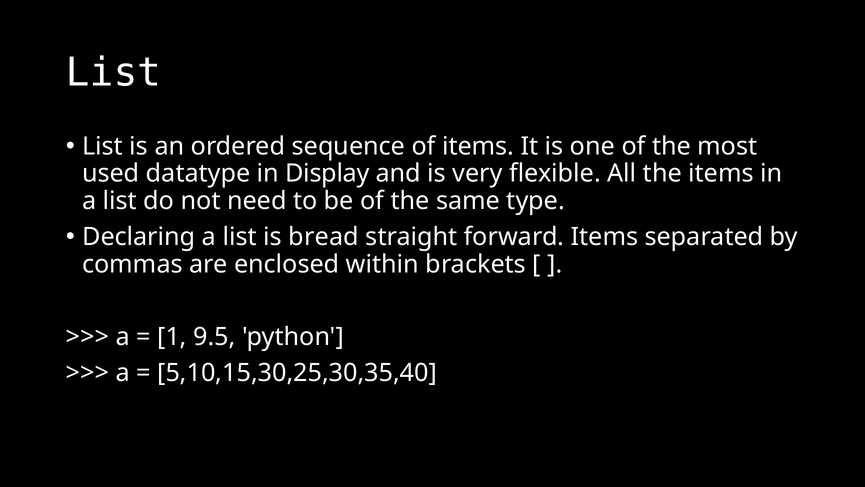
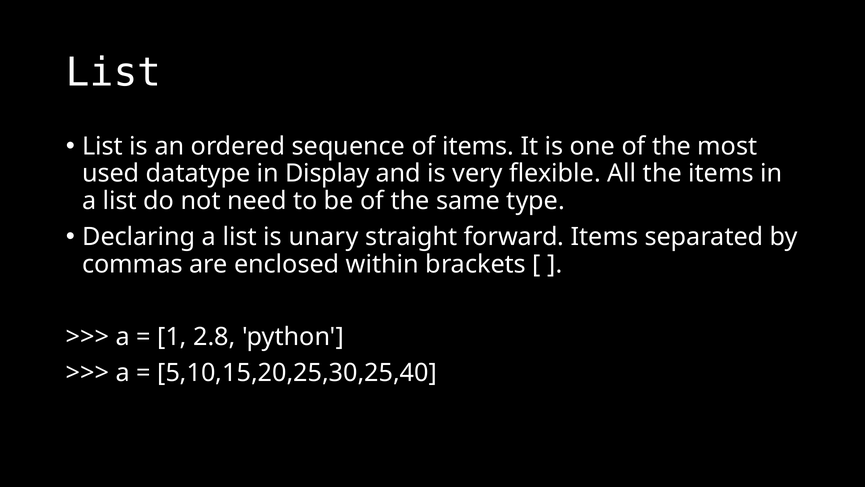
bread: bread -> unary
9.5: 9.5 -> 2.8
5,10,15,30,25,30,35,40: 5,10,15,30,25,30,35,40 -> 5,10,15,20,25,30,25,40
